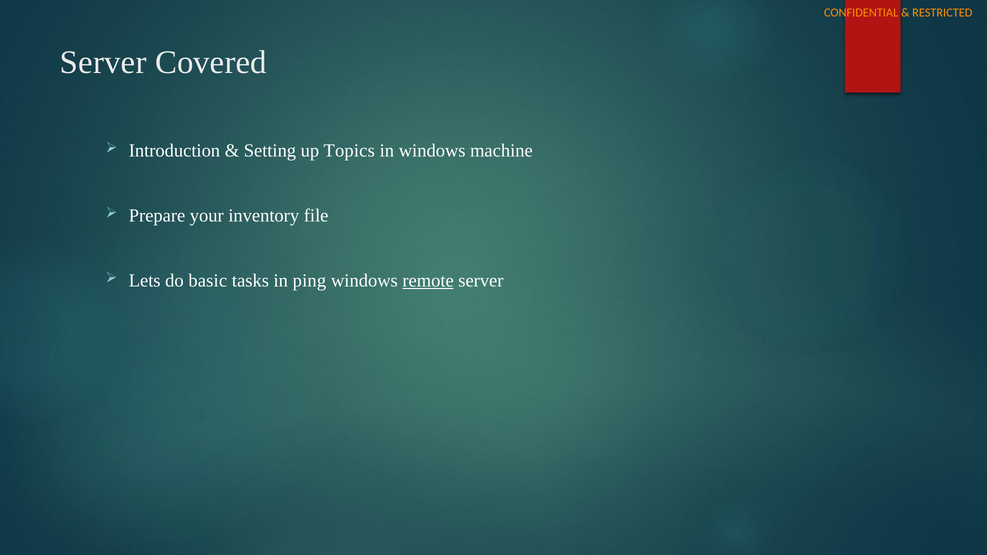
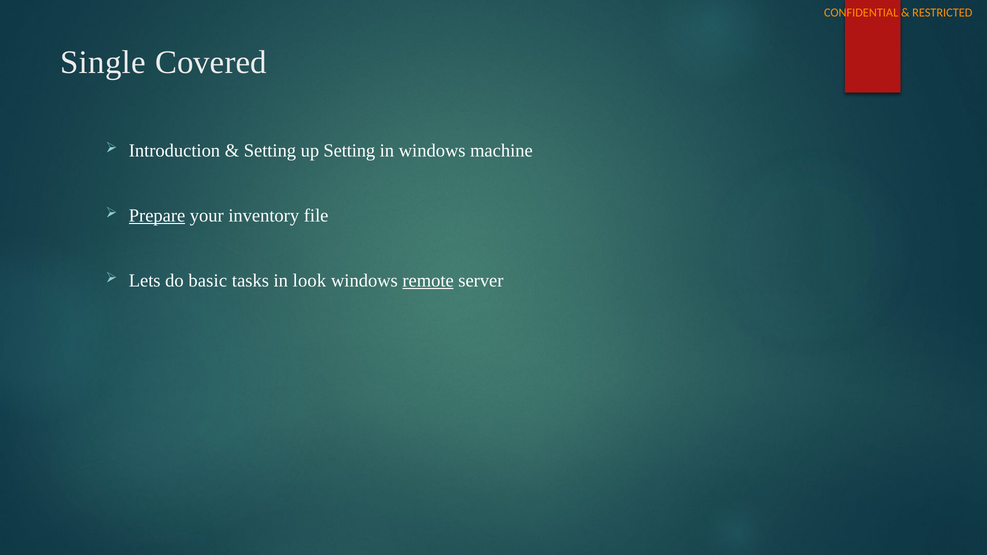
Server at (103, 62): Server -> Single
up Topics: Topics -> Setting
Prepare underline: none -> present
ping: ping -> look
